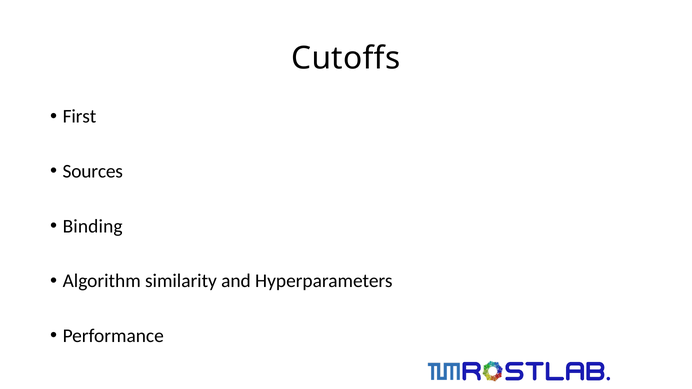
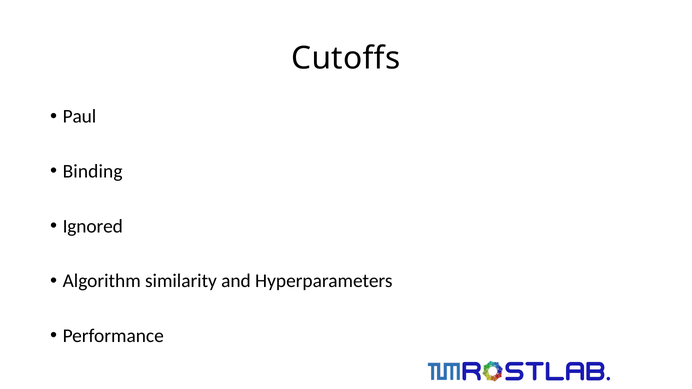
First: First -> Paul
Sources: Sources -> Binding
Binding: Binding -> Ignored
